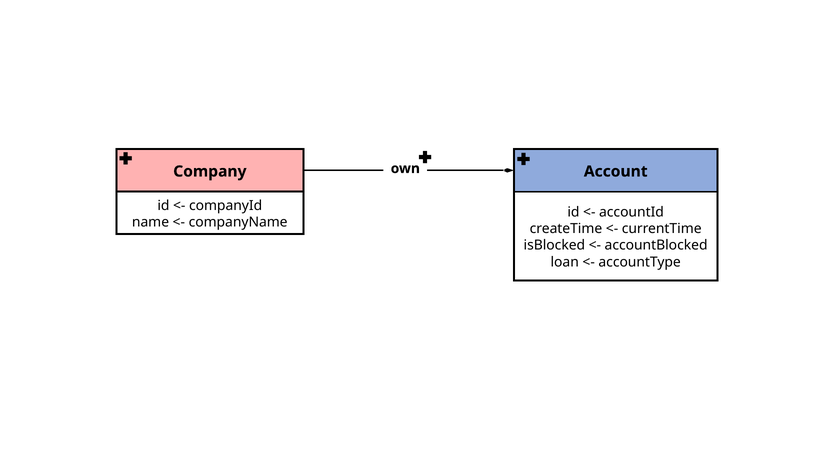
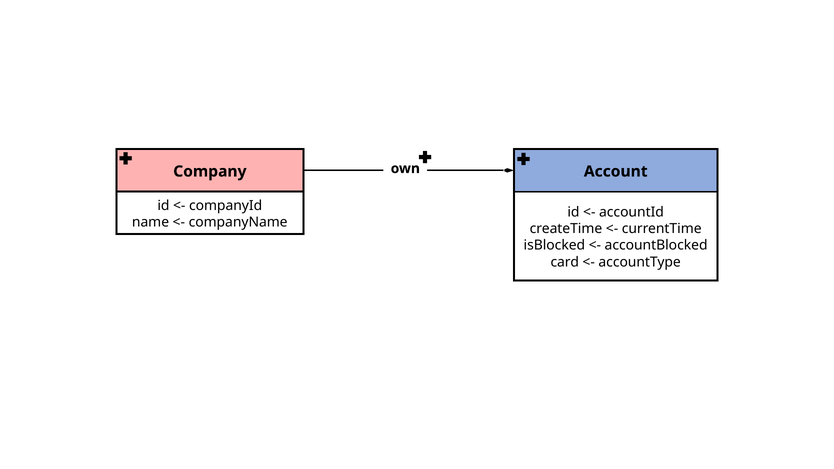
loan: loan -> card
